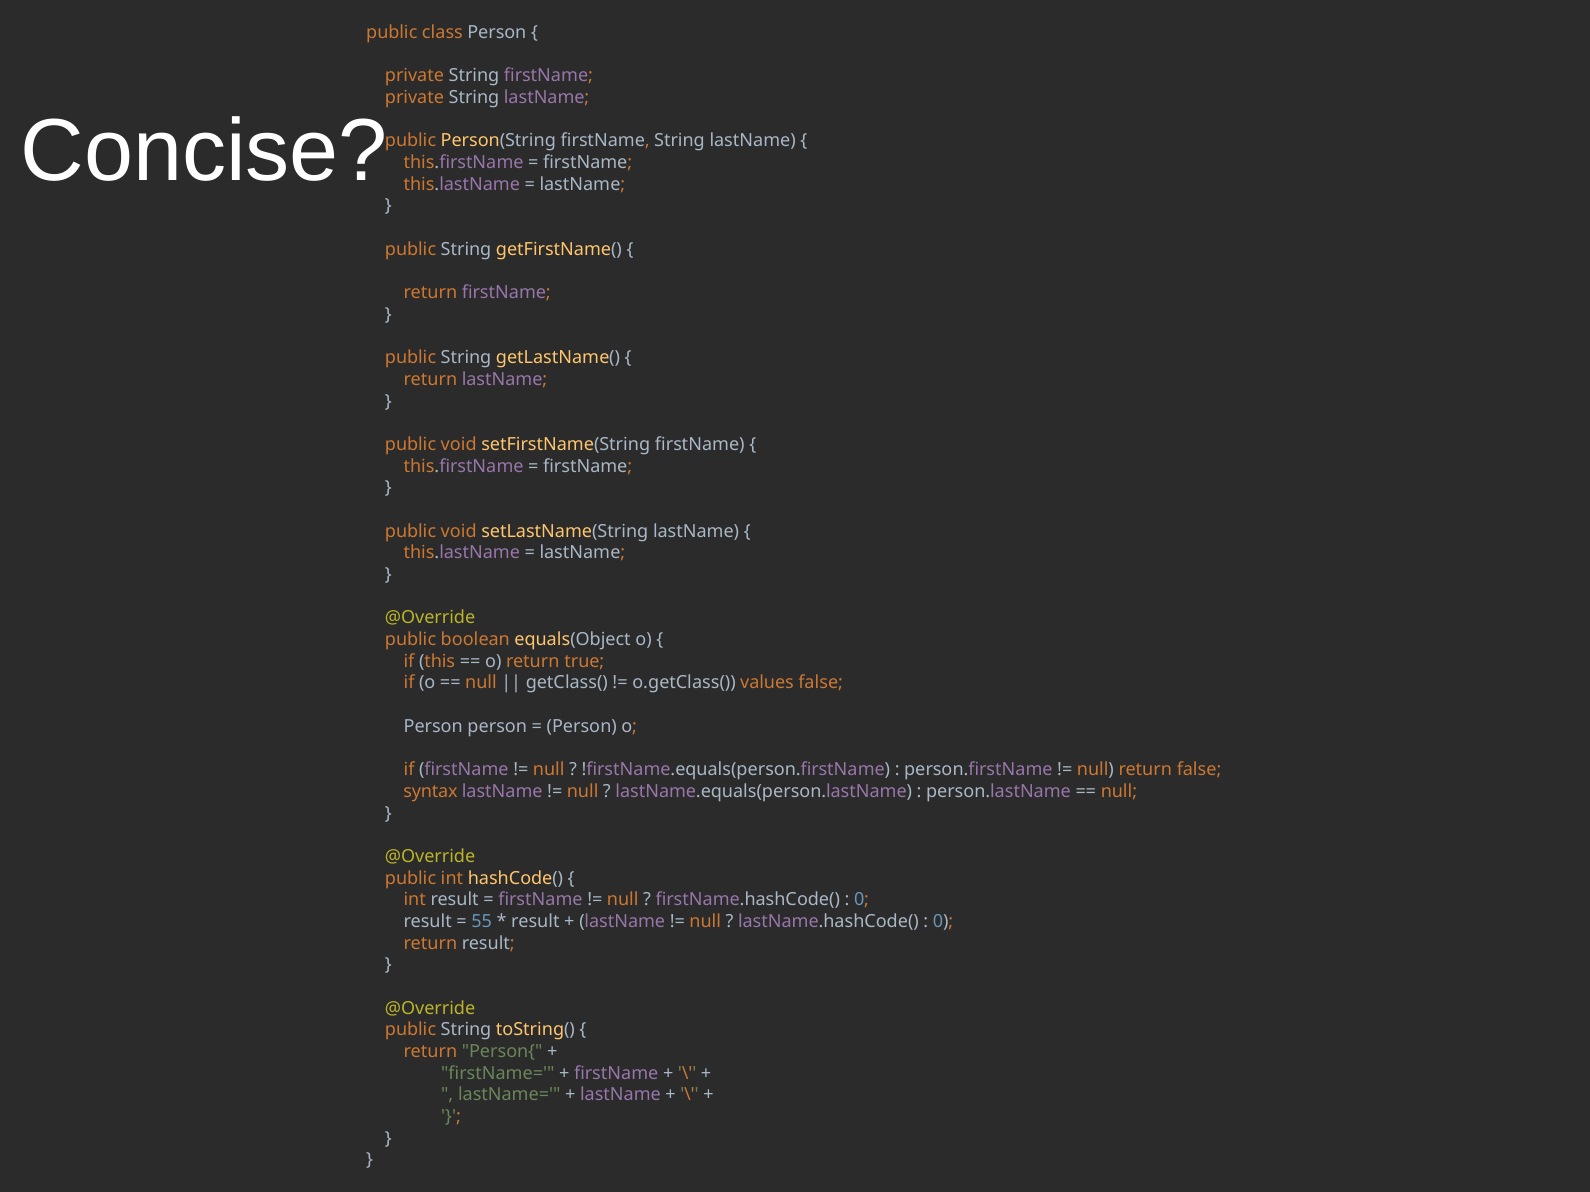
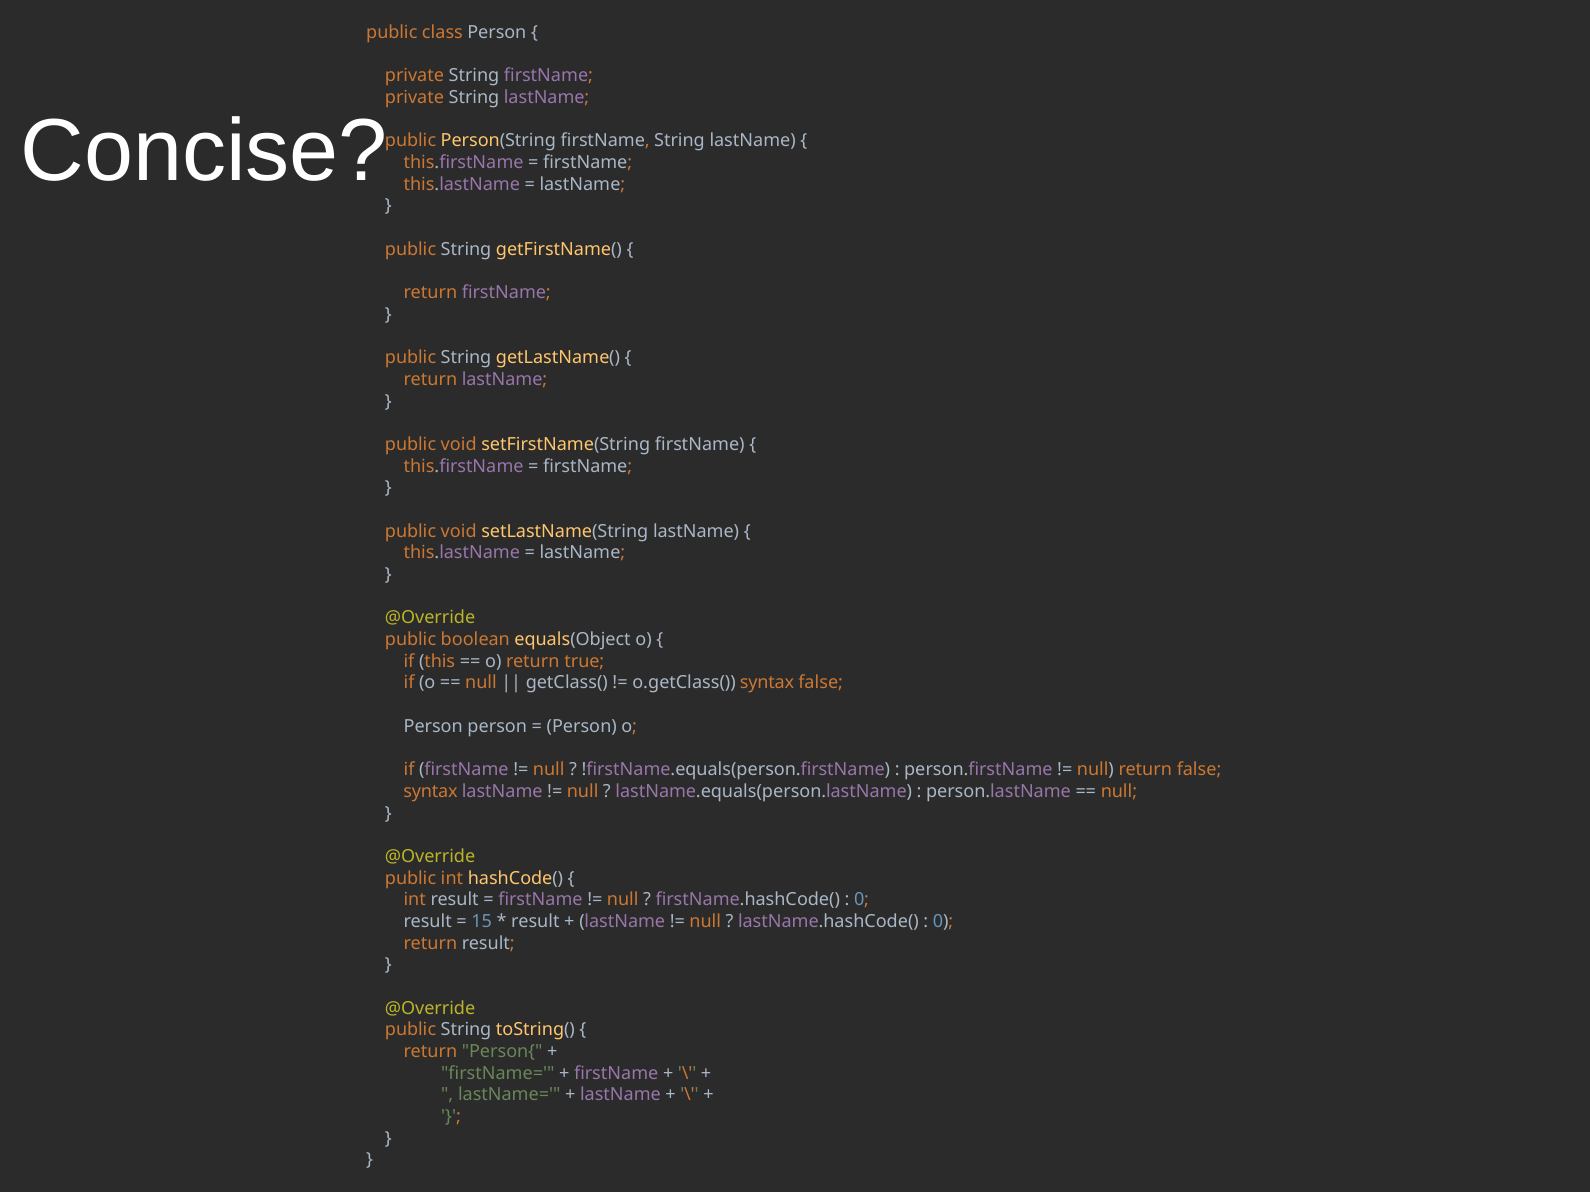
o.getClass( values: values -> syntax
55: 55 -> 15
